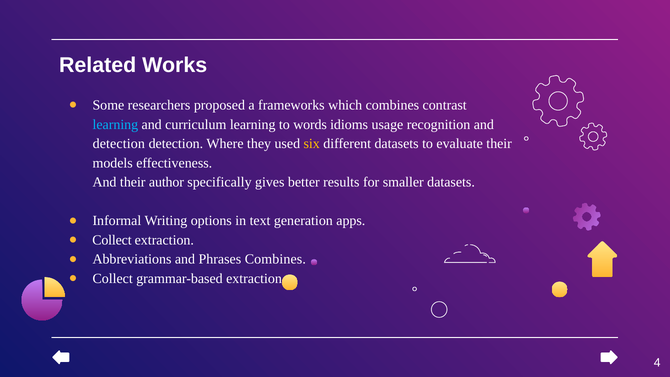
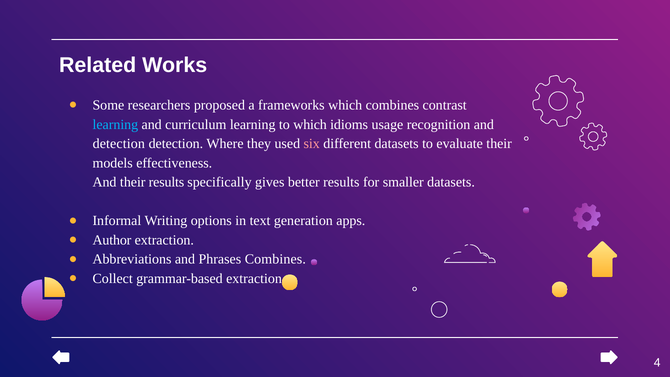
to words: words -> which
six colour: yellow -> pink
their author: author -> results
Collect at (112, 240): Collect -> Author
